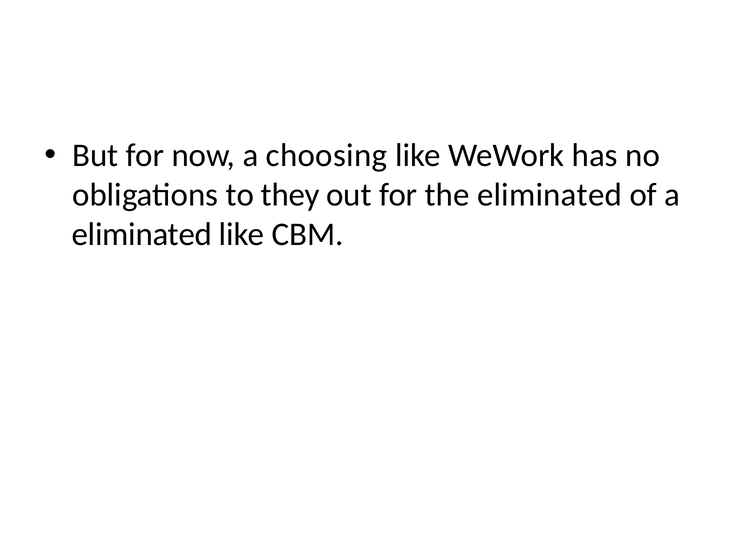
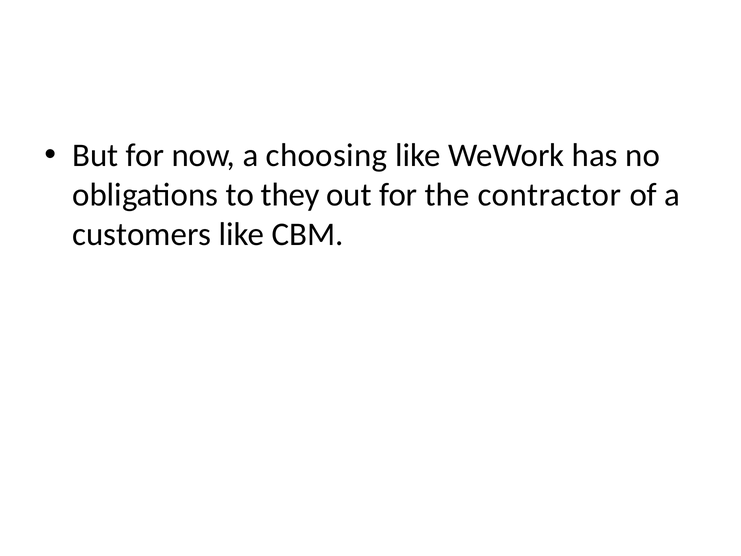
the eliminated: eliminated -> contractor
eliminated at (142, 235): eliminated -> customers
